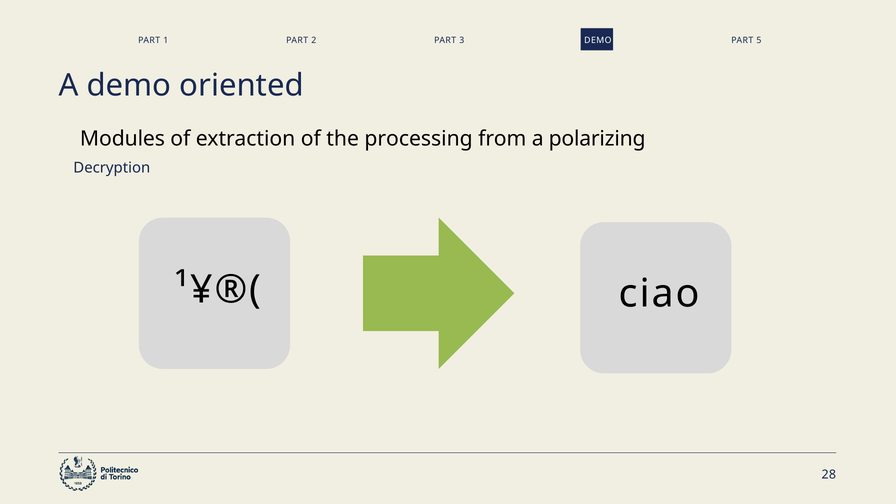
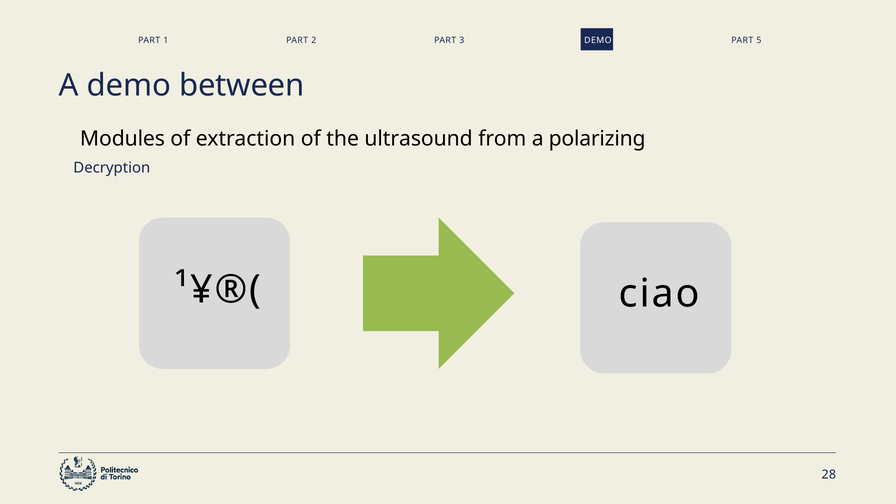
oriented: oriented -> between
processing: processing -> ultrasound
